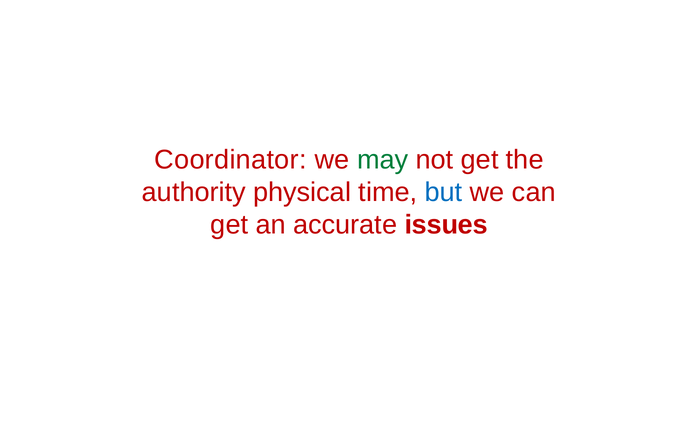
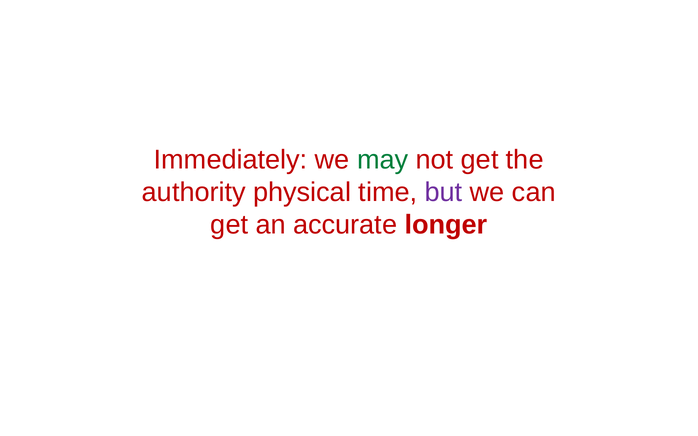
Coordinator: Coordinator -> Immediately
but colour: blue -> purple
issues: issues -> longer
